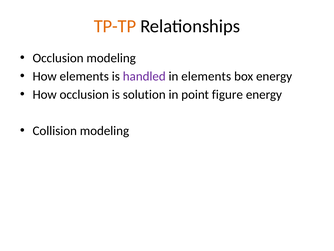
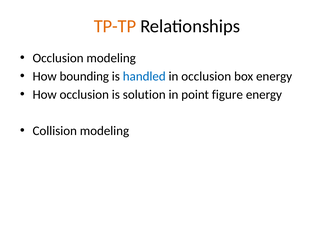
How elements: elements -> bounding
handled colour: purple -> blue
in elements: elements -> occlusion
